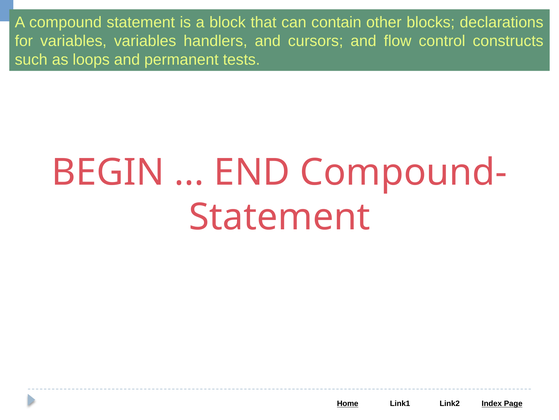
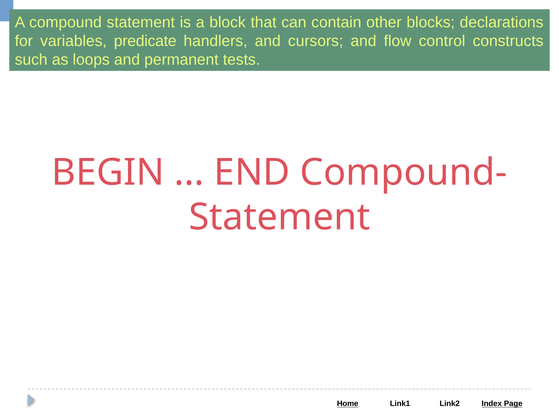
variables variables: variables -> predicate
